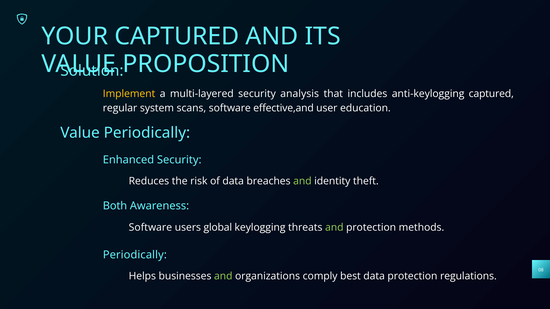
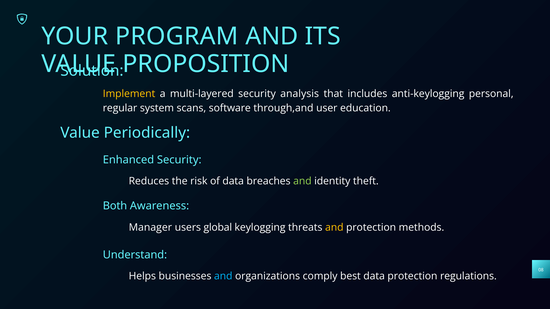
YOUR CAPTURED: CAPTURED -> PROGRAM
anti-keylogging captured: captured -> personal
effective,and: effective,and -> through,and
Software at (150, 228): Software -> Manager
and at (334, 228) colour: light green -> yellow
Periodically at (135, 255): Periodically -> Understand
and at (223, 277) colour: light green -> light blue
